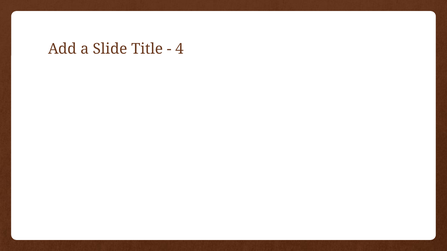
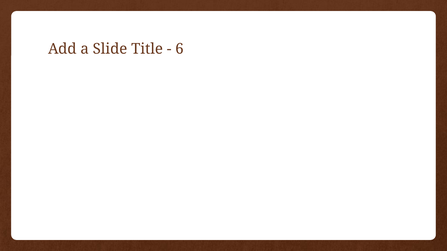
4: 4 -> 6
